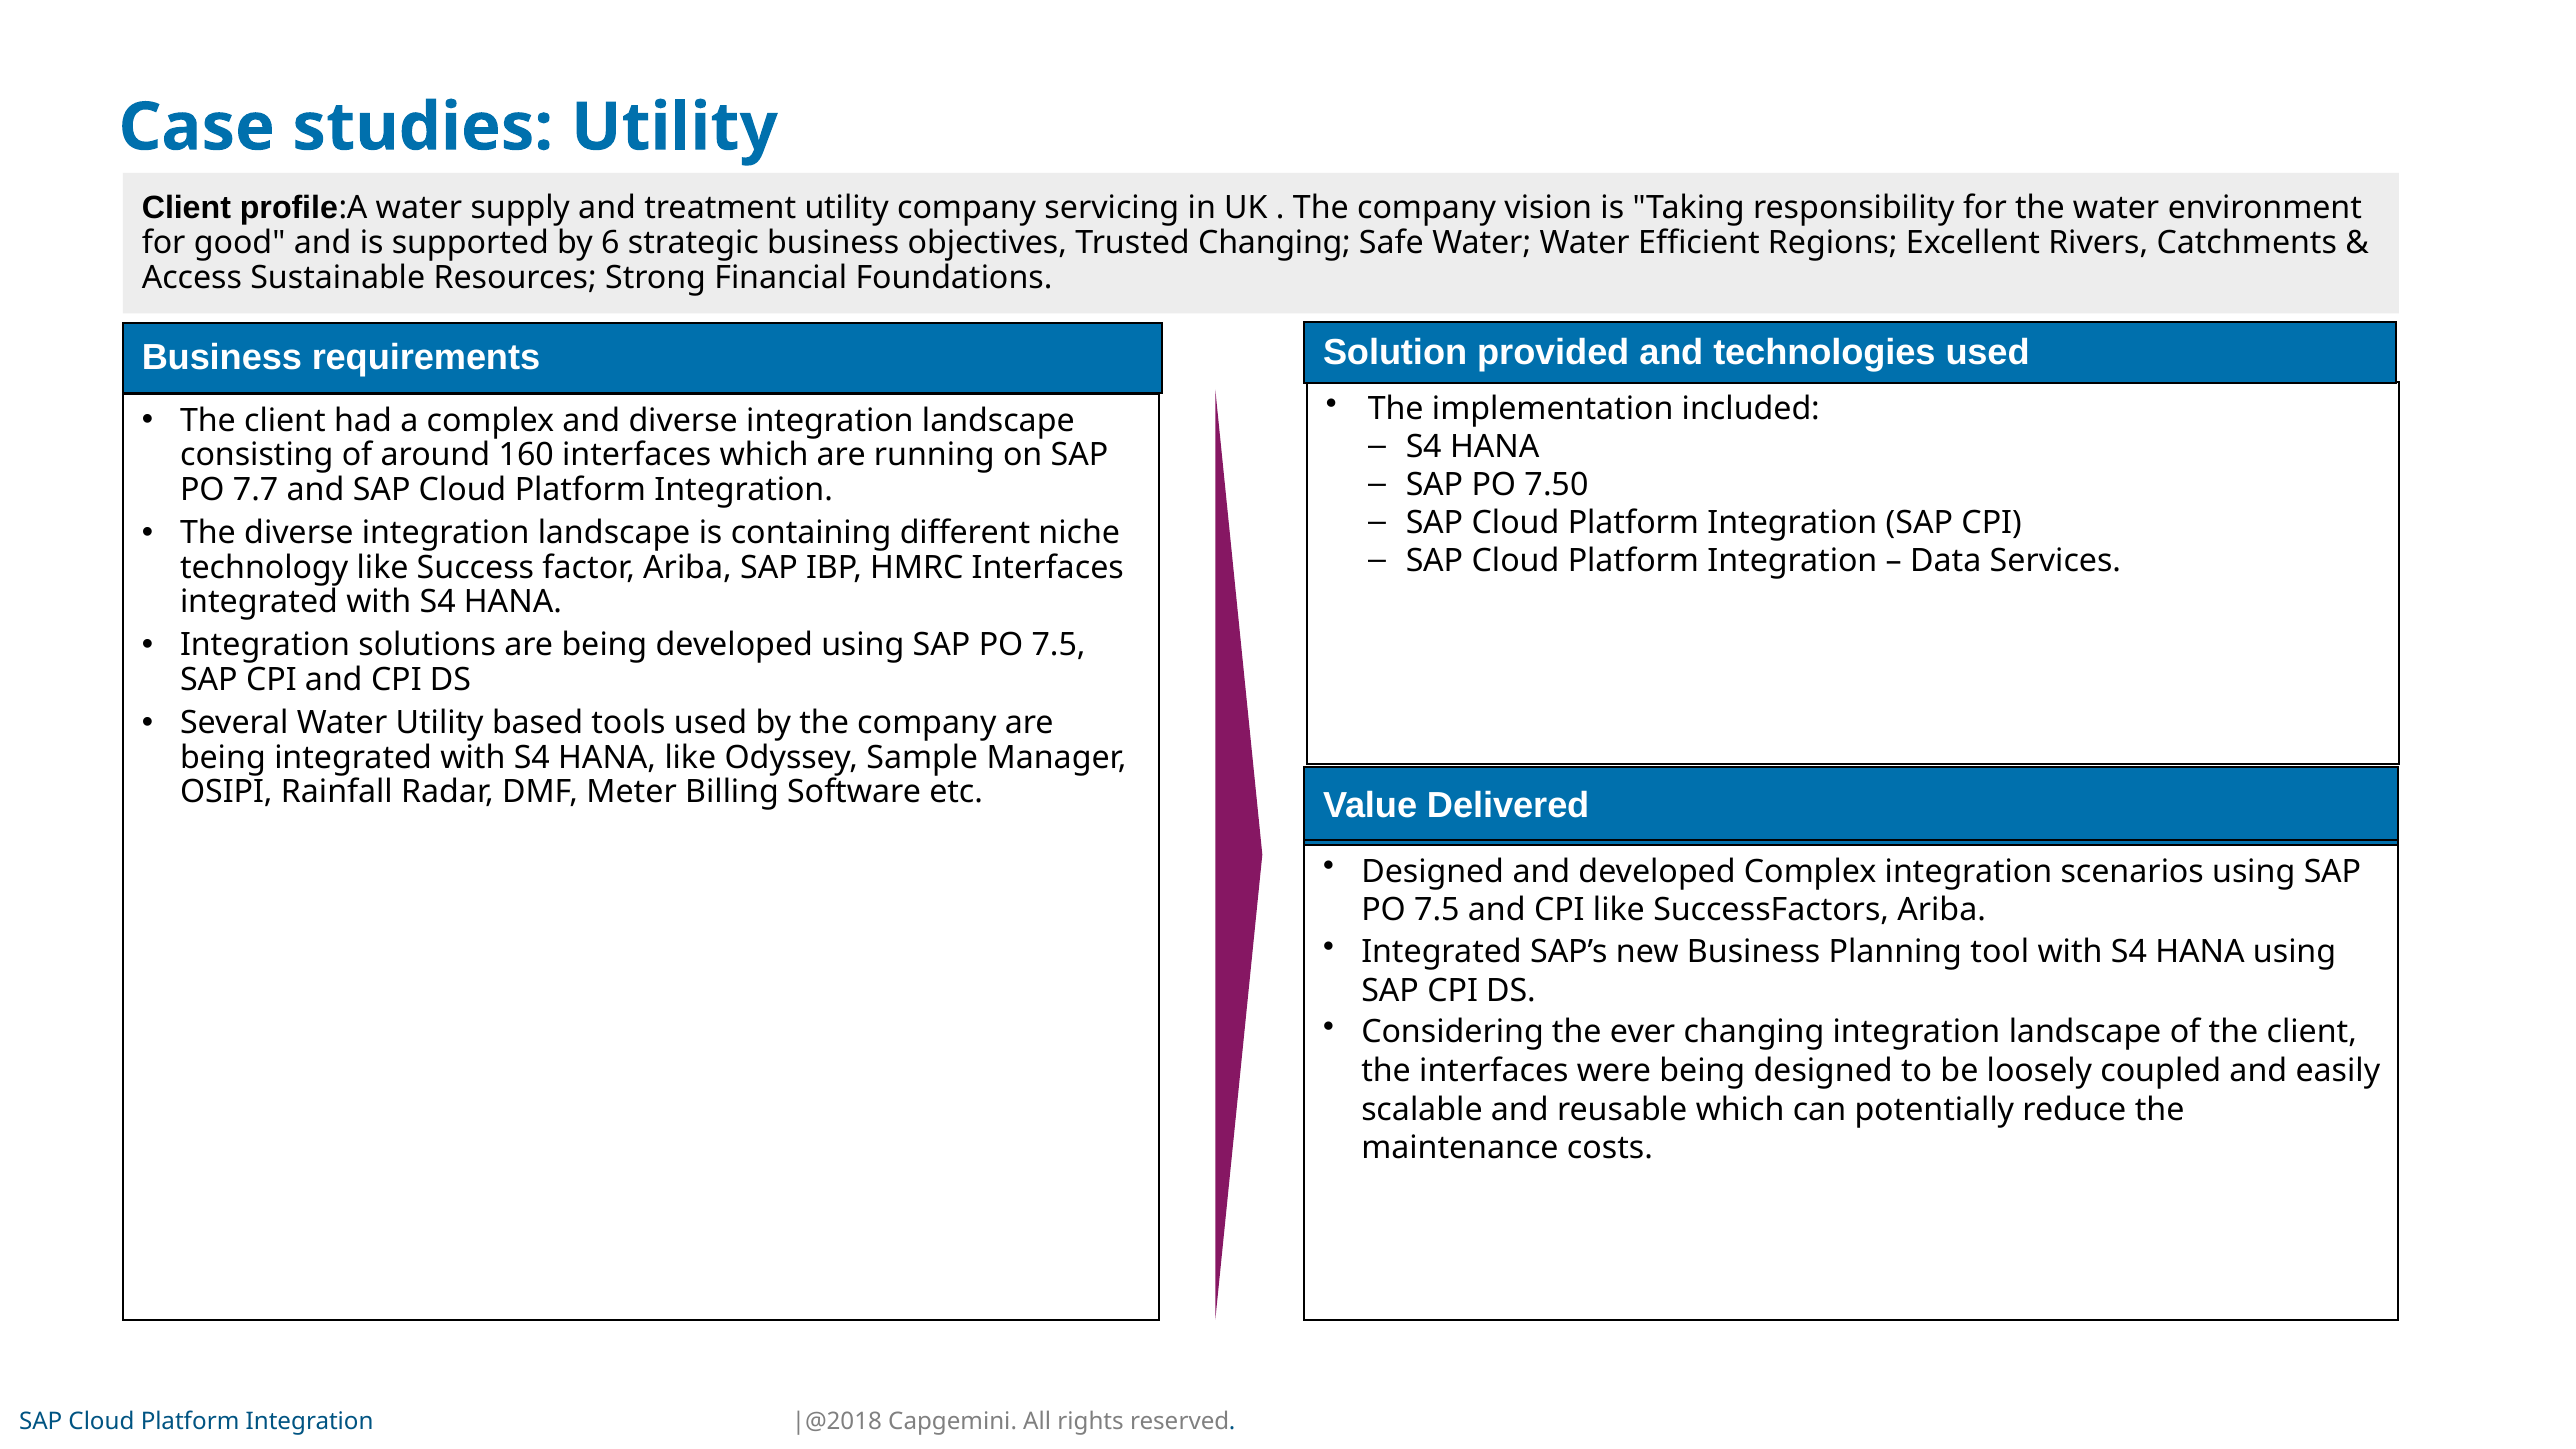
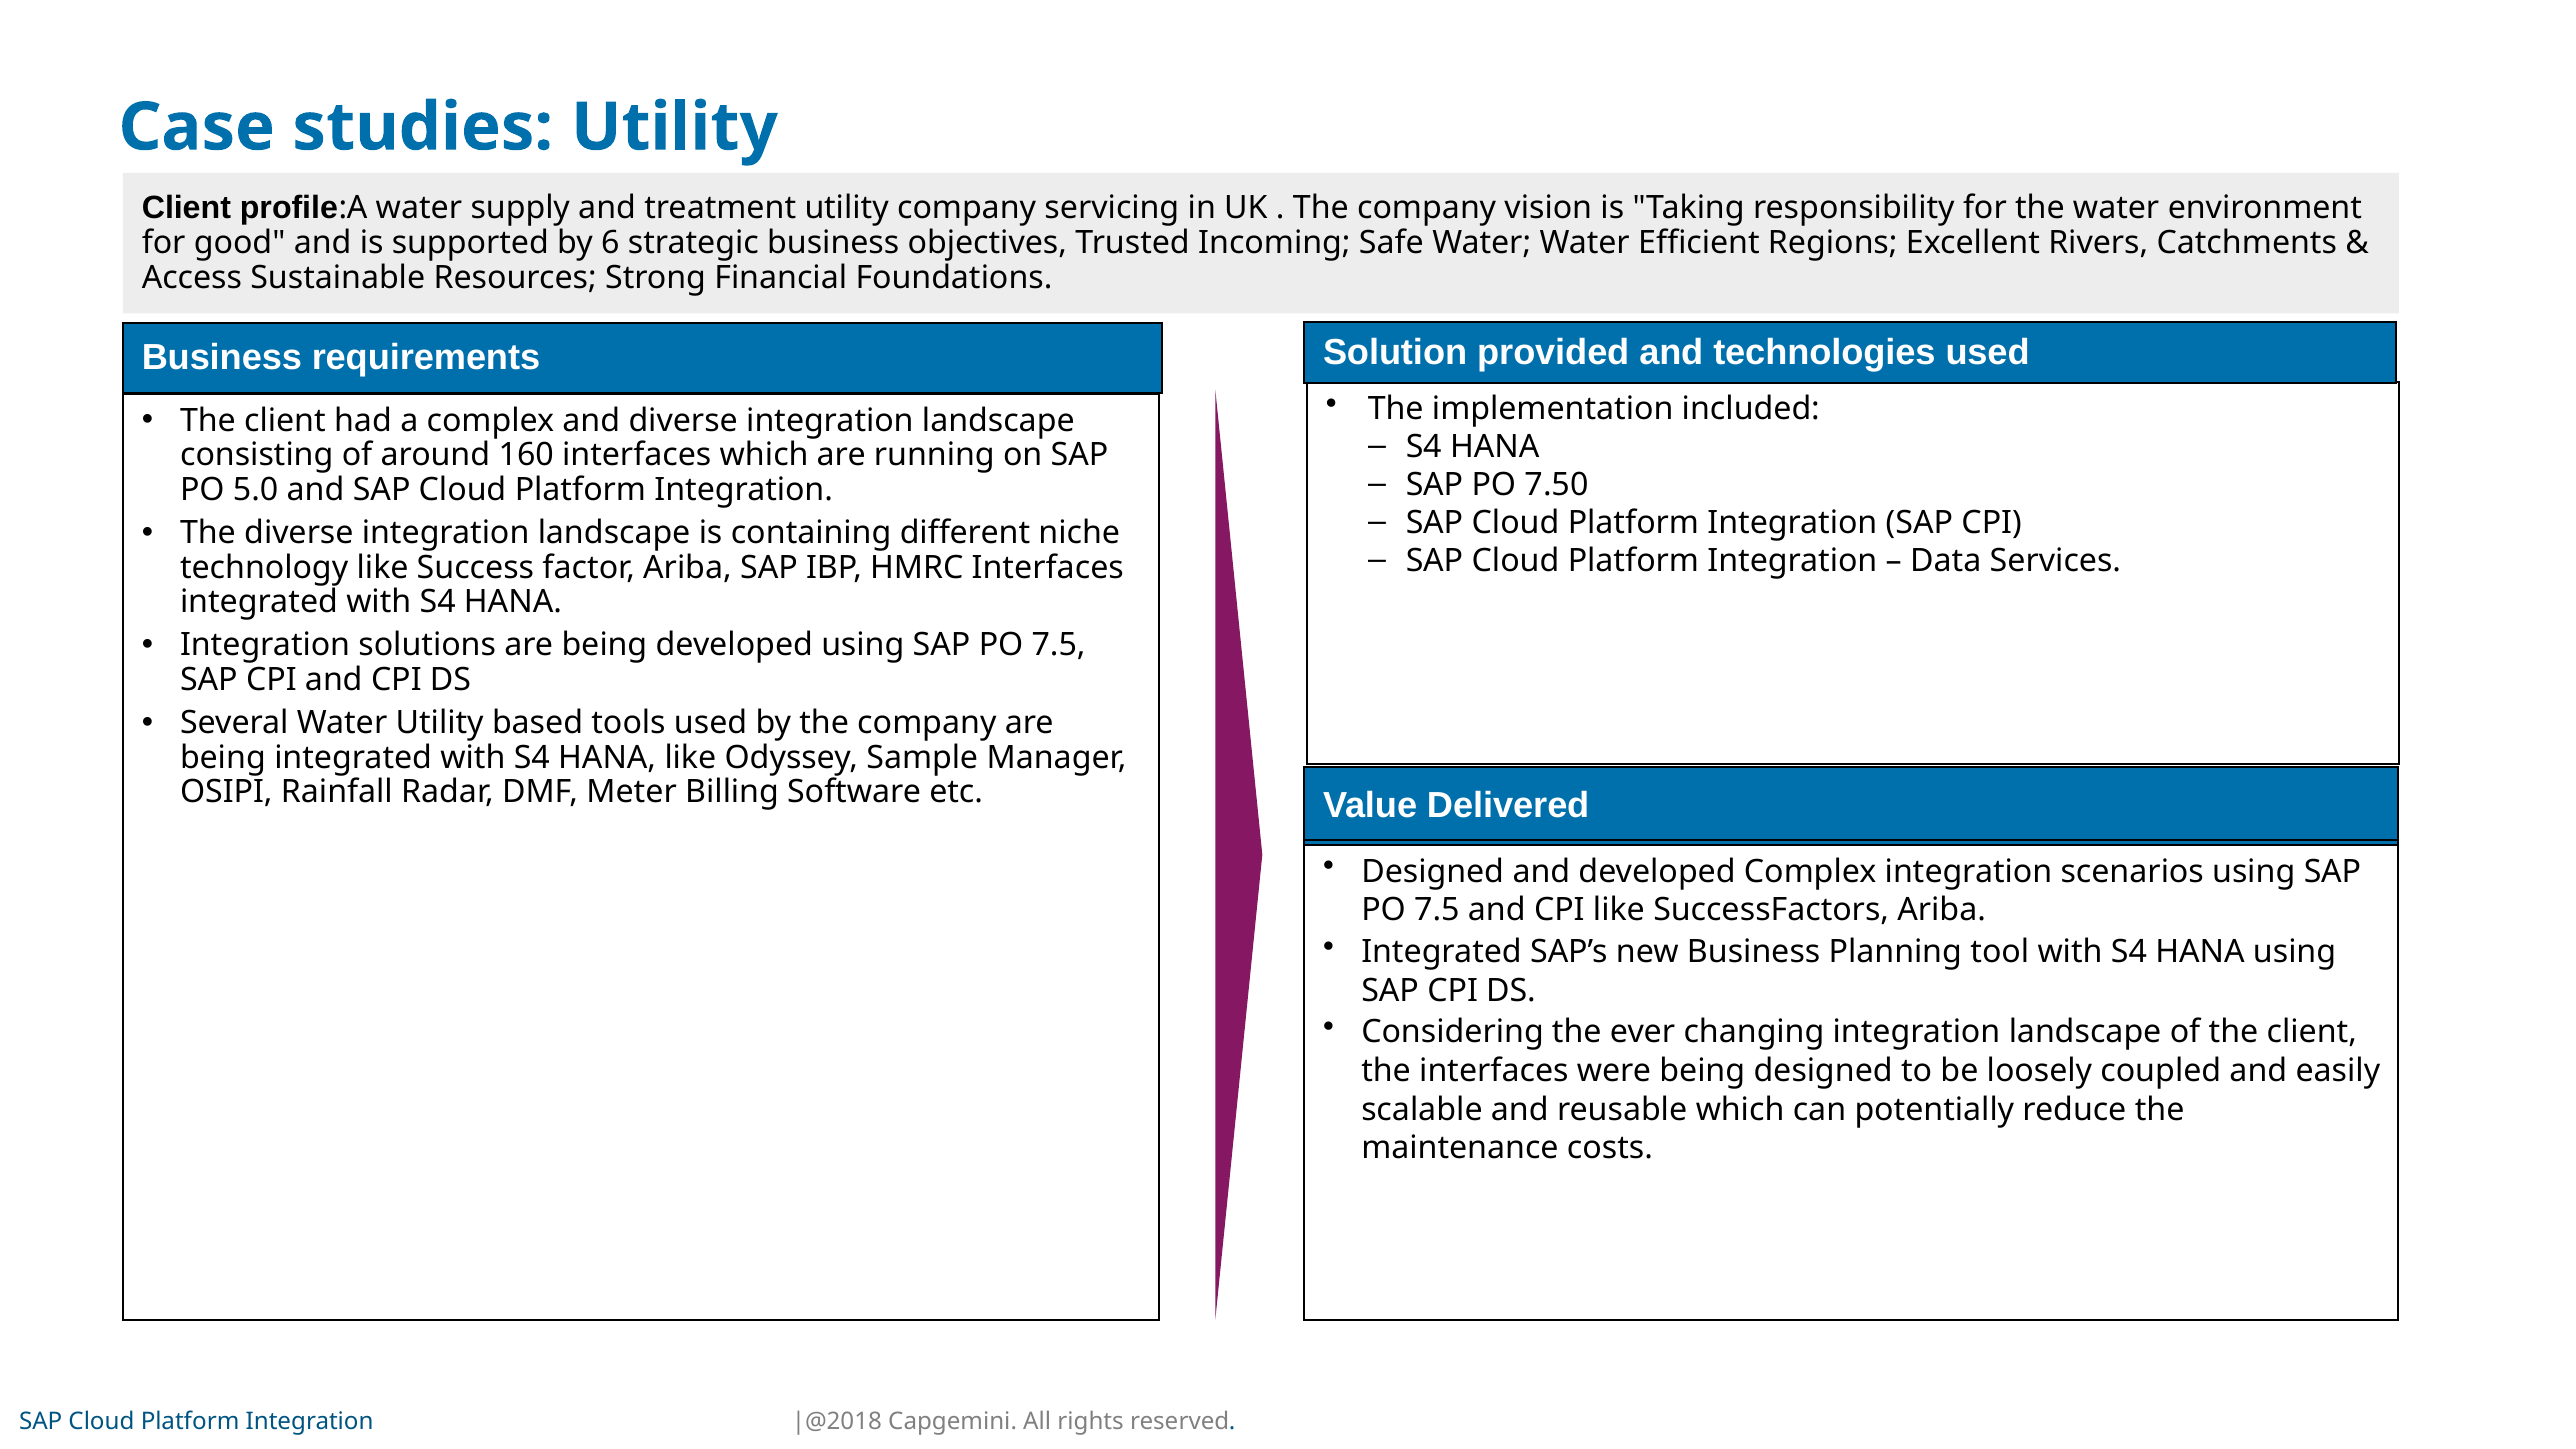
Trusted Changing: Changing -> Incoming
7.7: 7.7 -> 5.0
